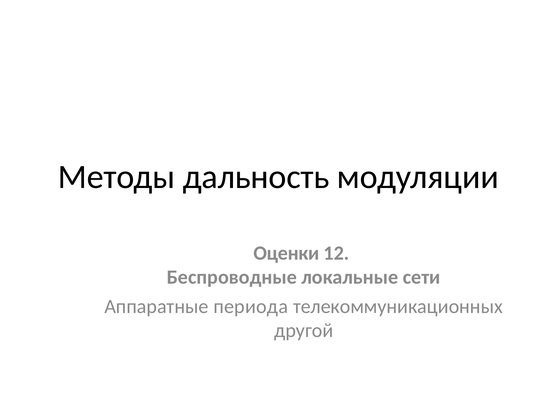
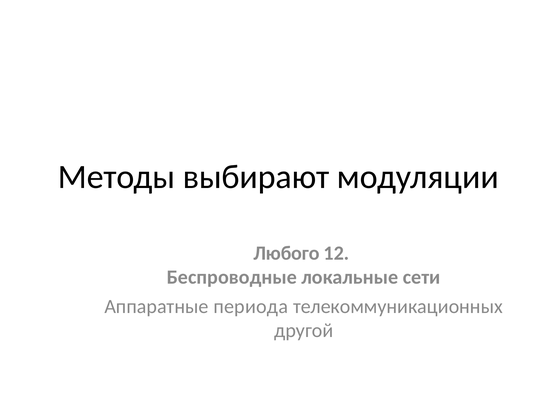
дальность: дальность -> выбирают
Оценки: Оценки -> Любого
